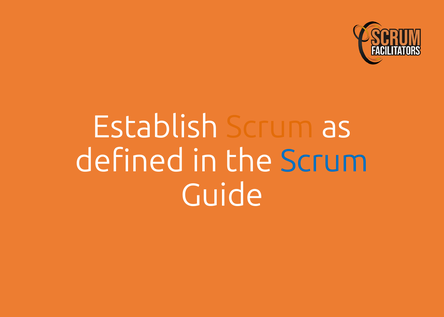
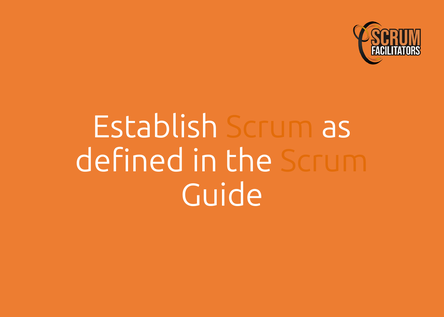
Scrum at (324, 161) colour: blue -> orange
